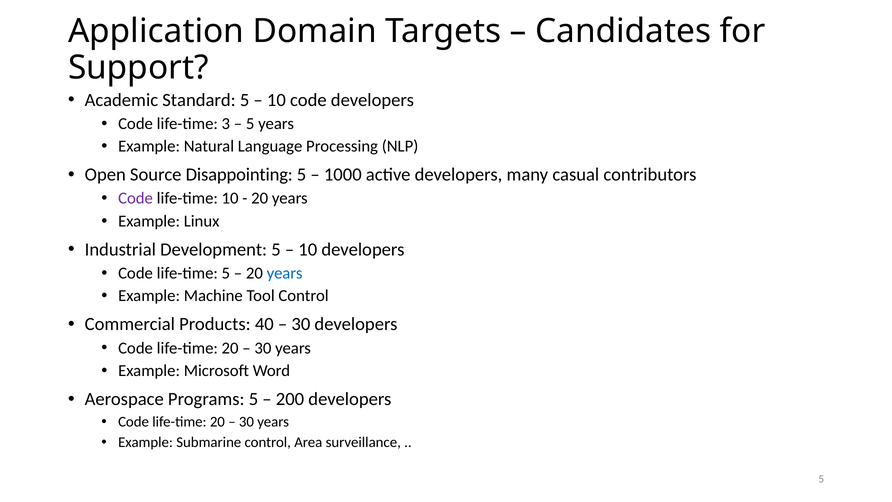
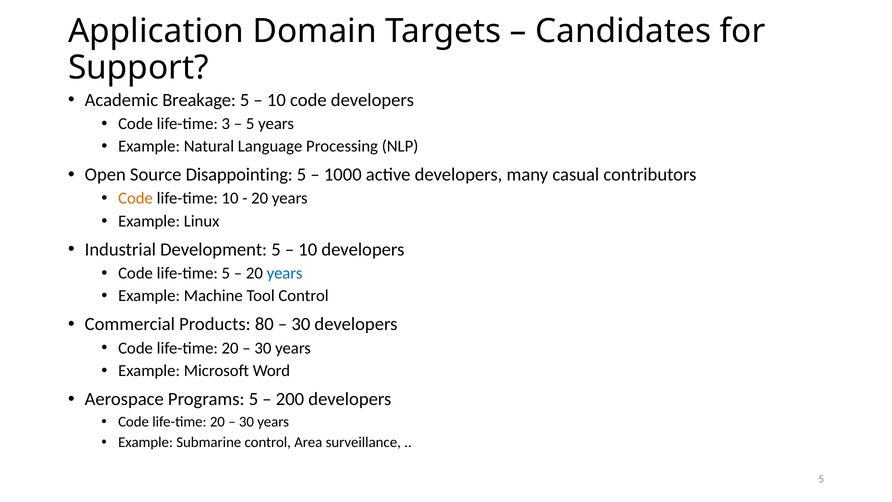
Standard: Standard -> Breakage
Code at (136, 198) colour: purple -> orange
40: 40 -> 80
